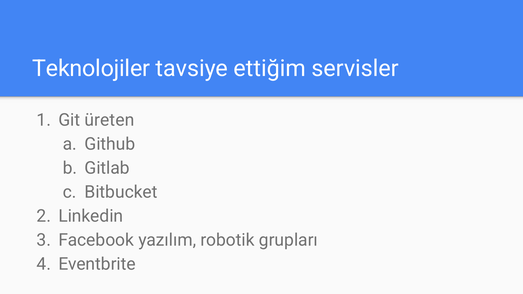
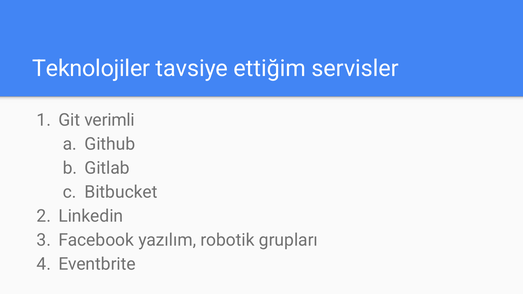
üreten: üreten -> verimli
